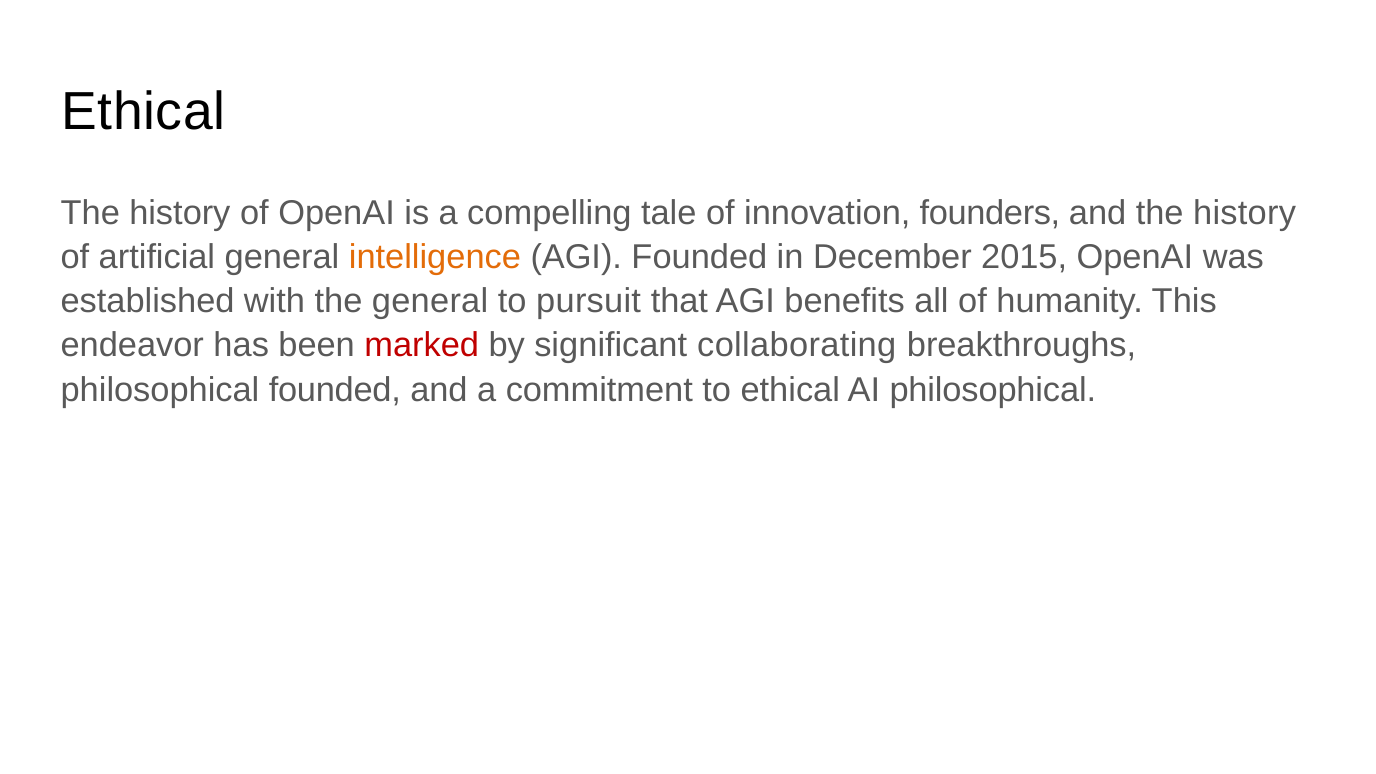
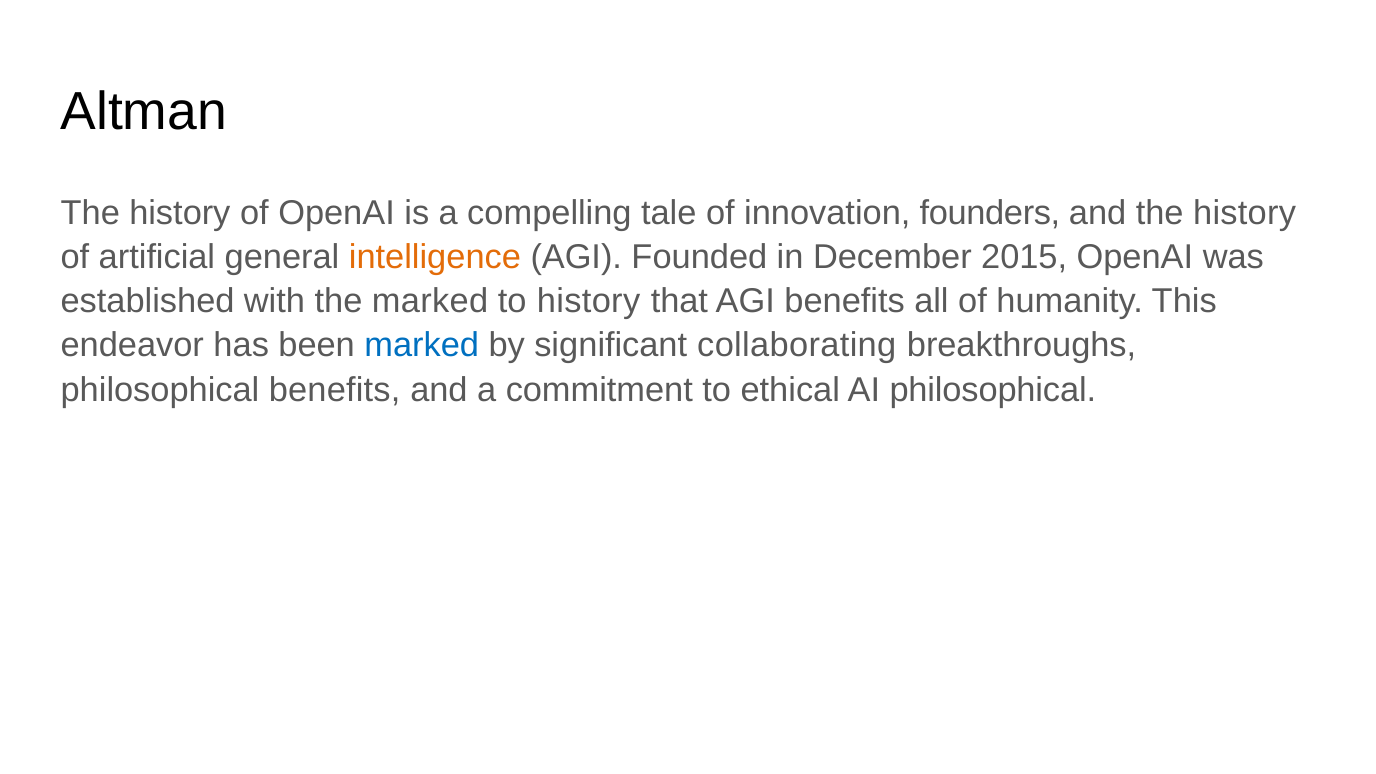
Ethical at (143, 111): Ethical -> Altman
the general: general -> marked
to pursuit: pursuit -> history
marked at (422, 346) colour: red -> blue
philosophical founded: founded -> benefits
